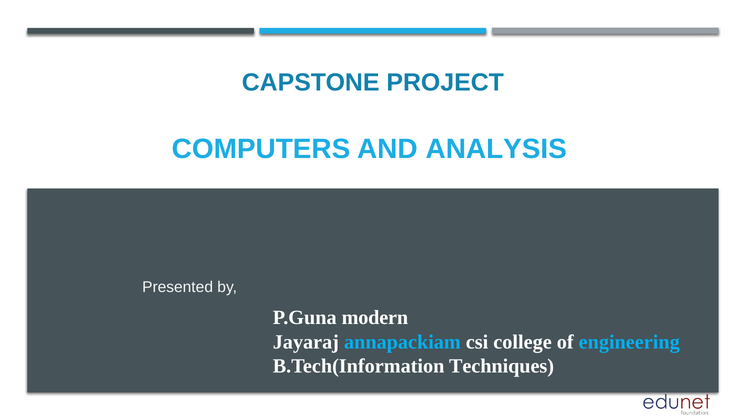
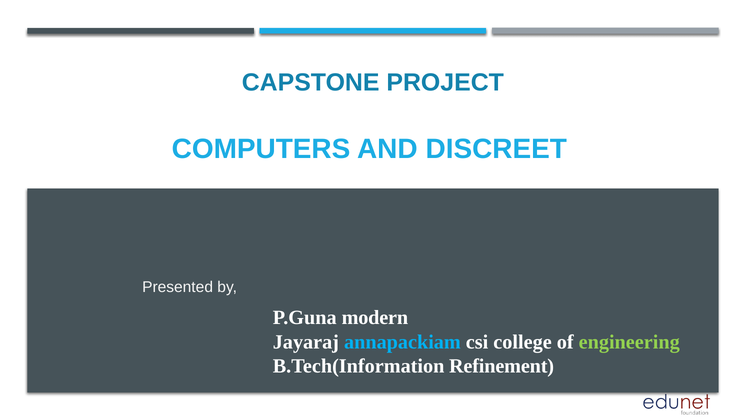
ANALYSIS: ANALYSIS -> DISCREET
engineering colour: light blue -> light green
Techniques: Techniques -> Refinement
